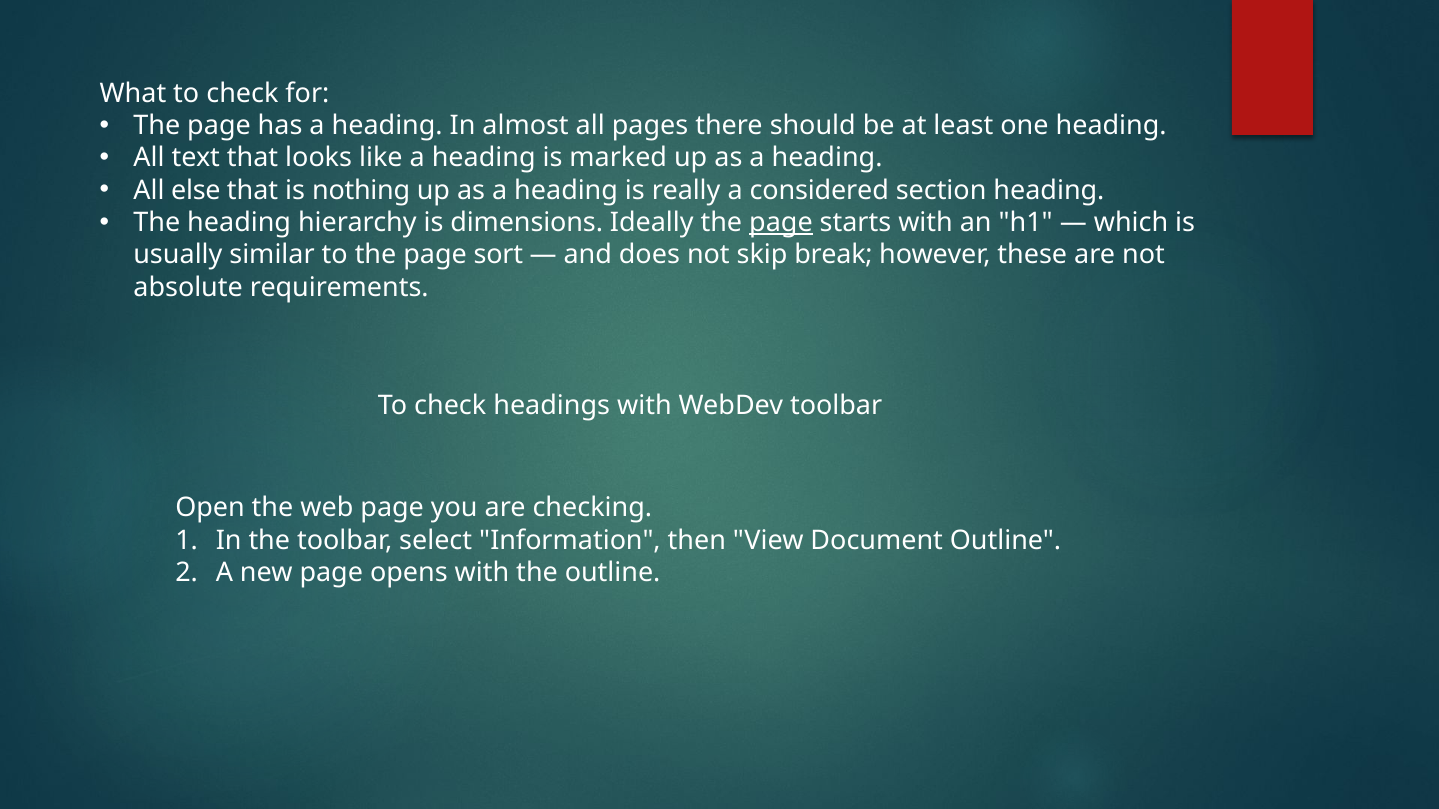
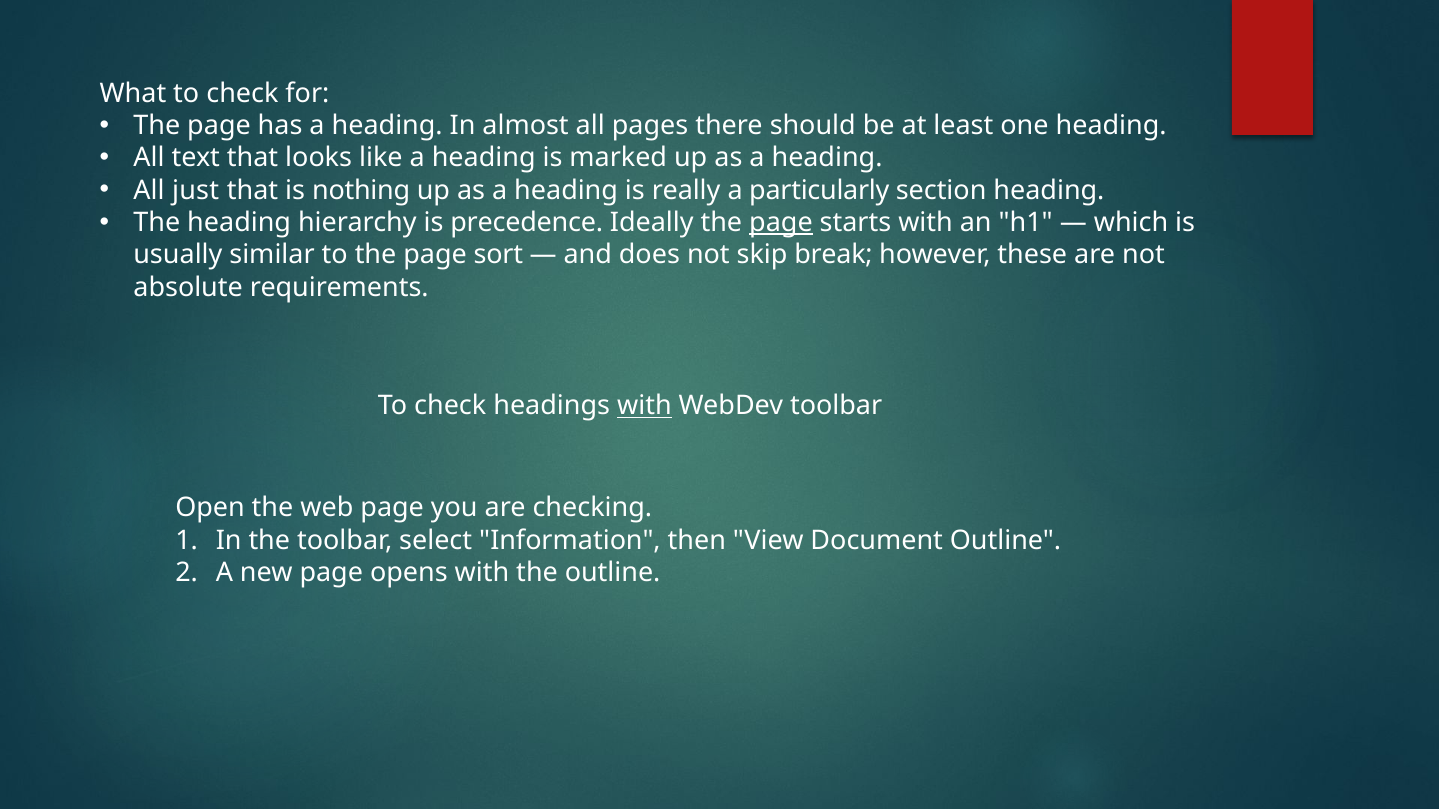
else: else -> just
considered: considered -> particularly
dimensions: dimensions -> precedence
with at (644, 406) underline: none -> present
